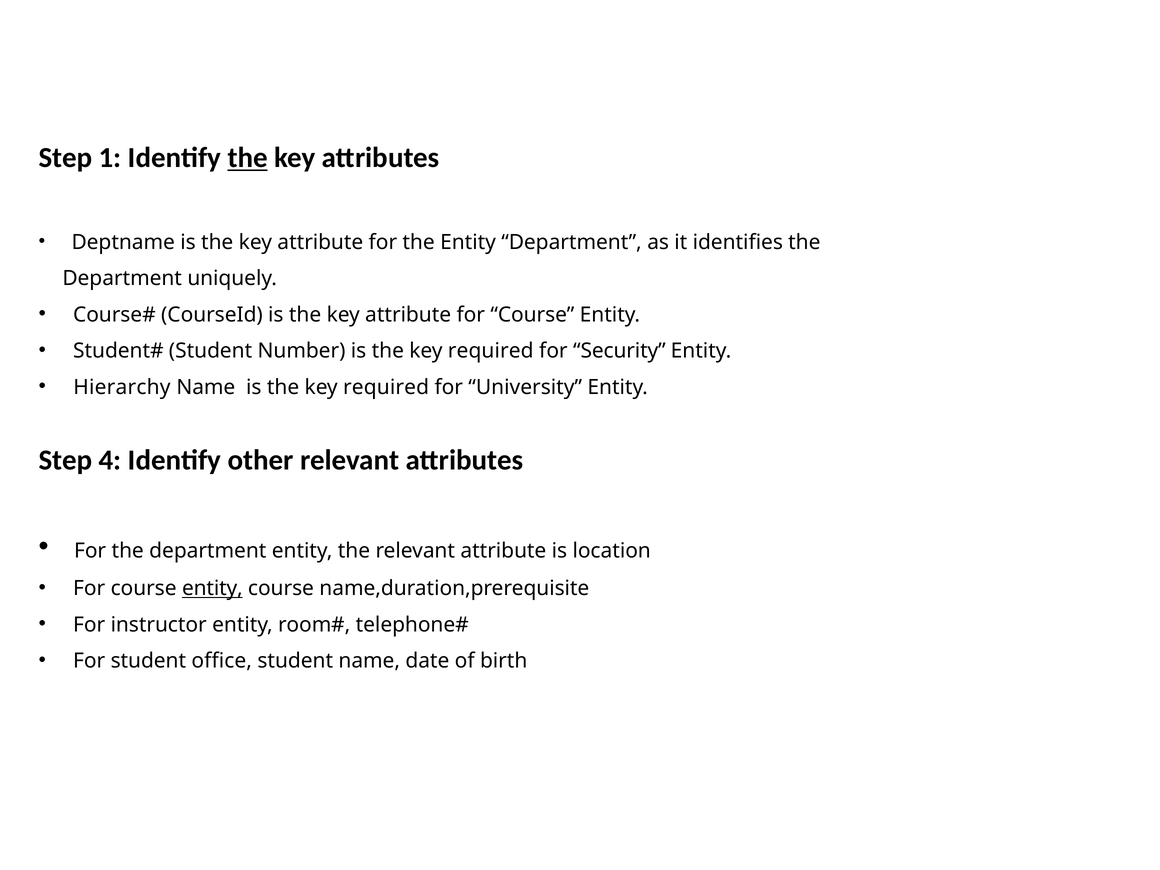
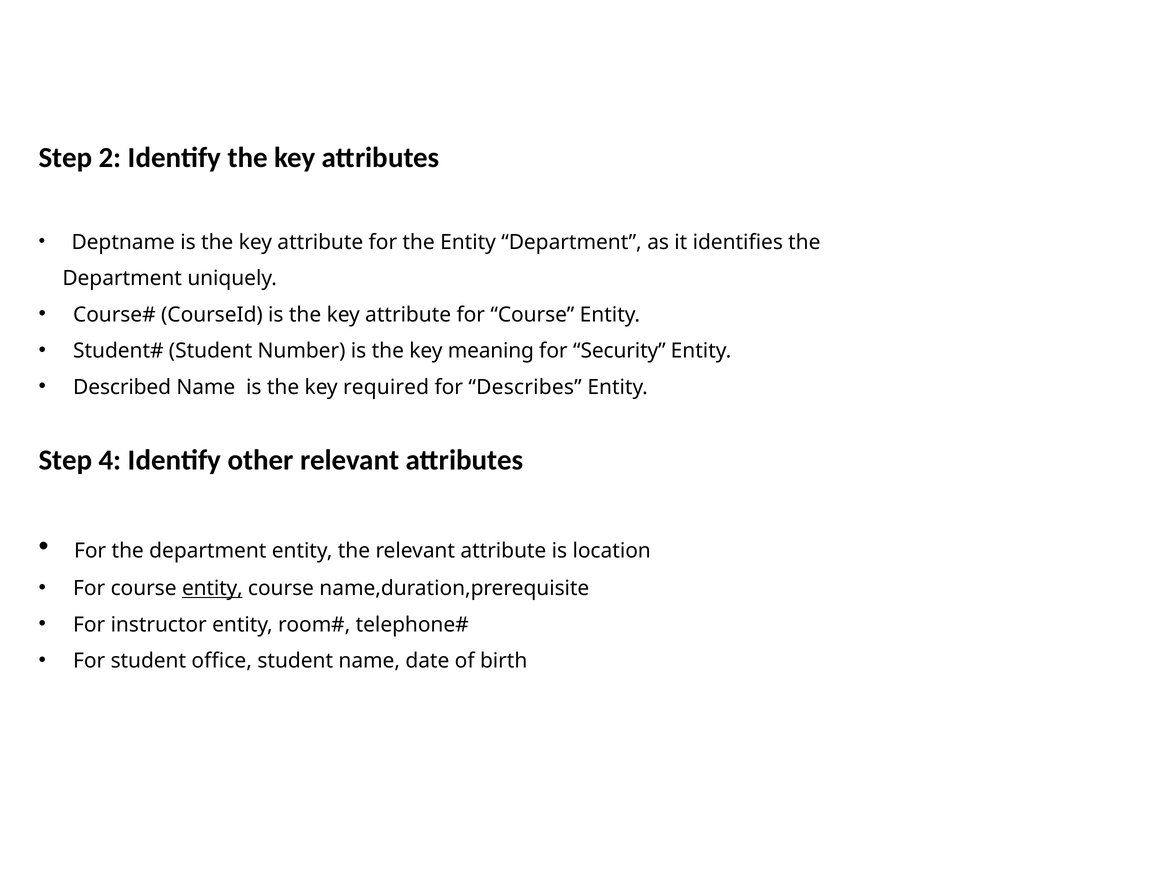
1: 1 -> 2
the at (248, 158) underline: present -> none
required at (491, 351): required -> meaning
Hierarchy: Hierarchy -> Described
University: University -> Describes
